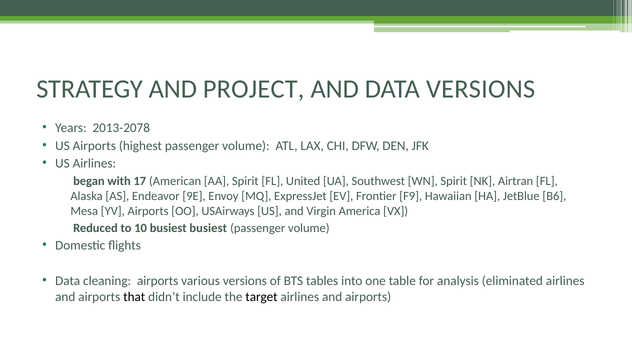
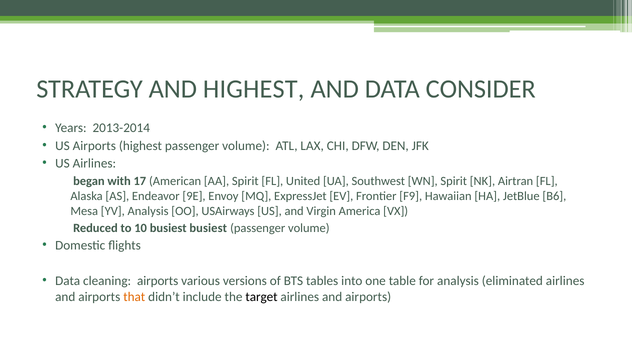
AND PROJECT: PROJECT -> HIGHEST
DATA VERSIONS: VERSIONS -> CONSIDER
2013-2078: 2013-2078 -> 2013-2014
YV Airports: Airports -> Analysis
that colour: black -> orange
